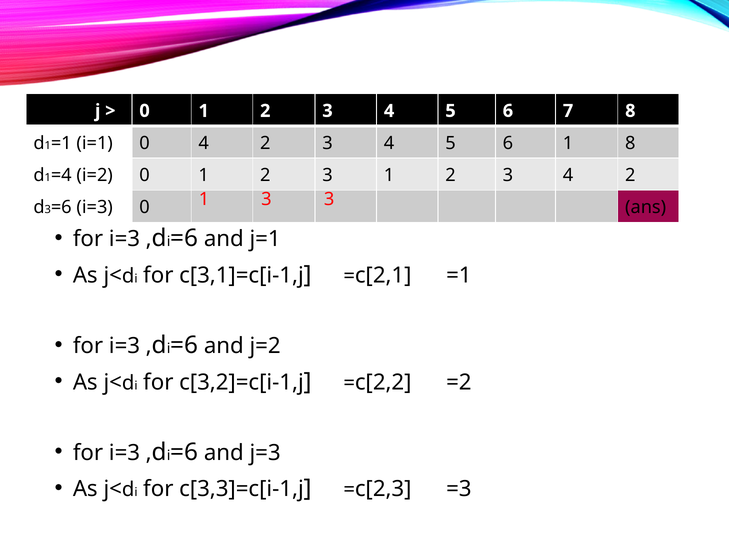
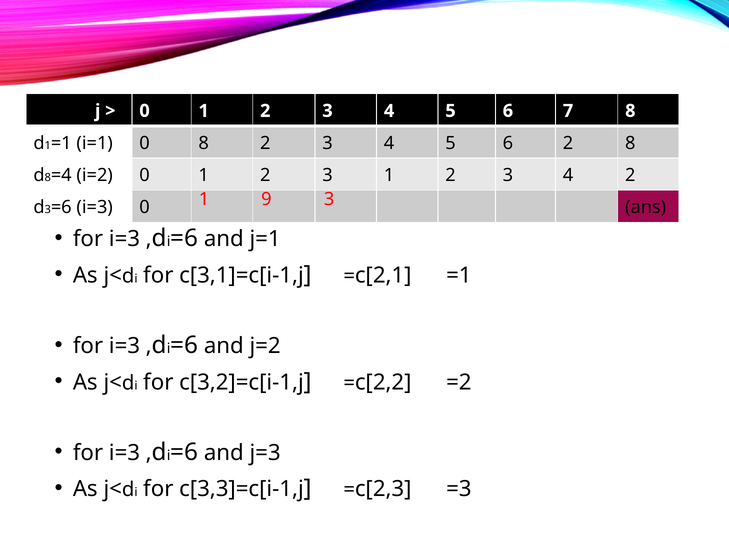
0 4: 4 -> 8
6 1: 1 -> 2
1 at (48, 177): 1 -> 8
1 3: 3 -> 9
